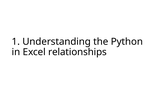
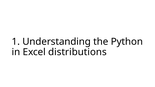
relationships: relationships -> distributions
